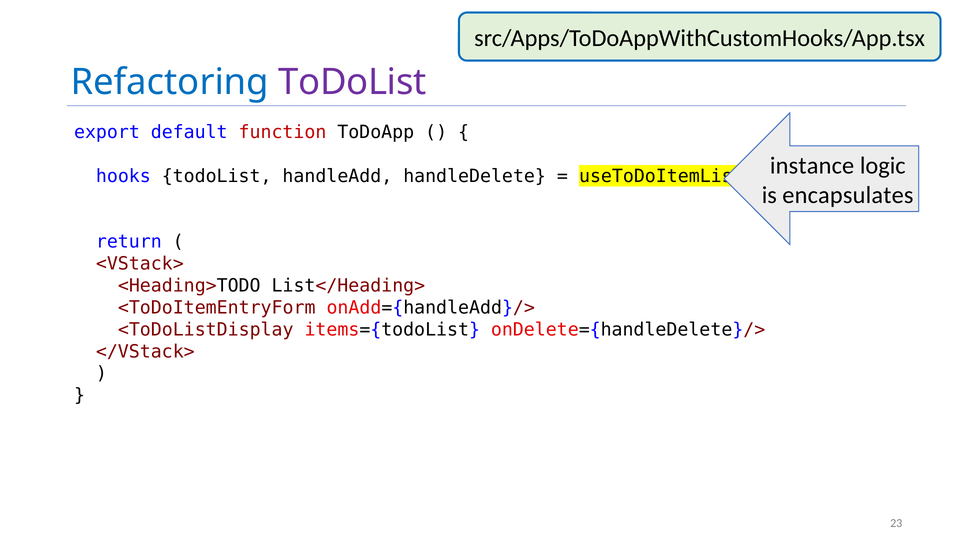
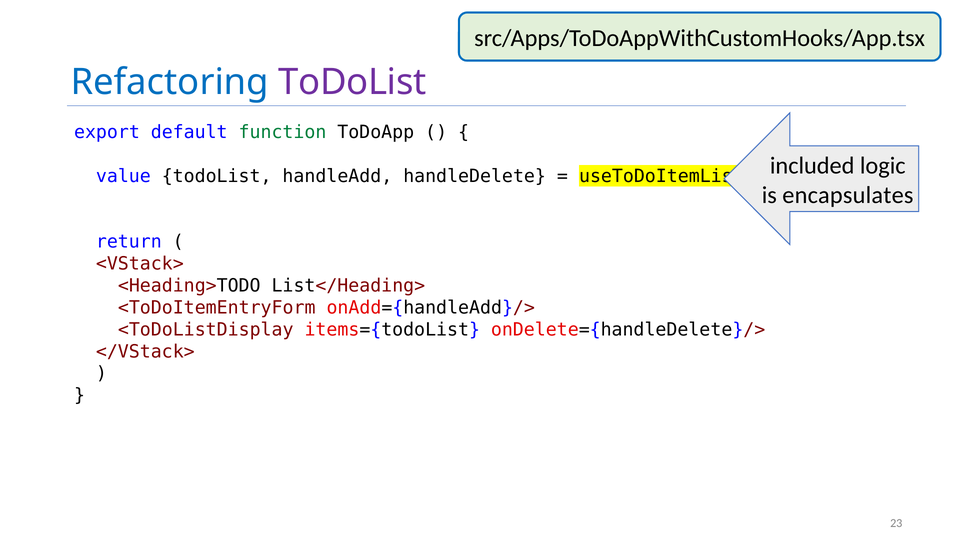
function colour: red -> green
instance: instance -> included
hooks: hooks -> value
